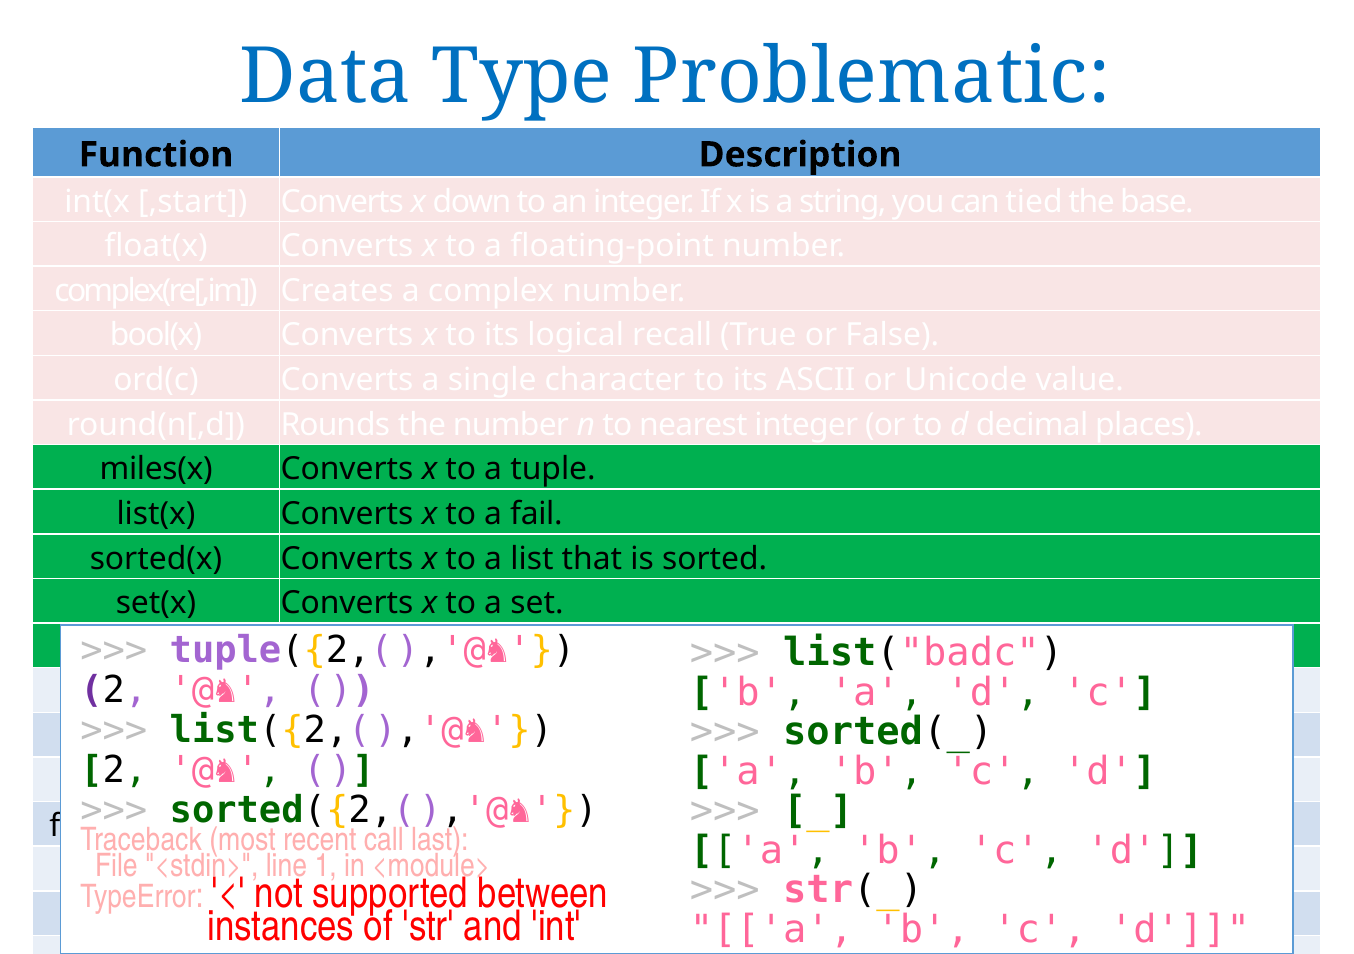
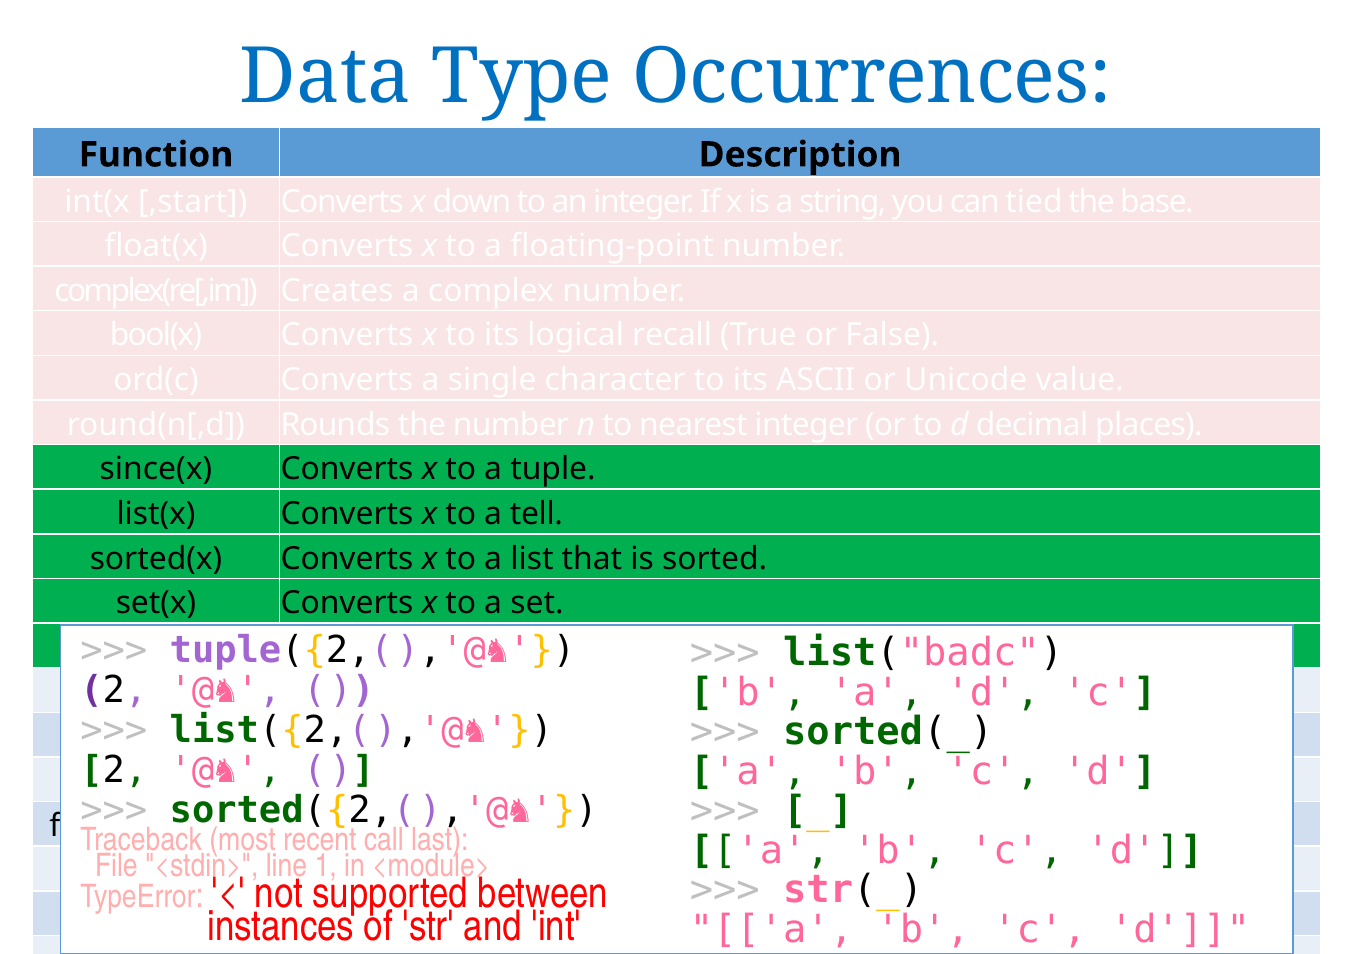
Problematic: Problematic -> Occurrences
miles(x: miles(x -> since(x
fail: fail -> tell
